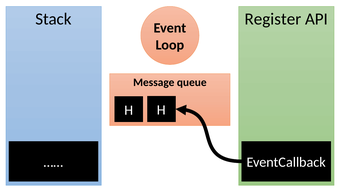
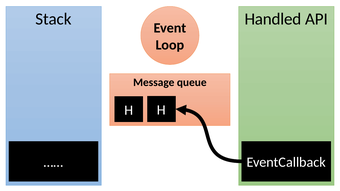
Register: Register -> Handled
